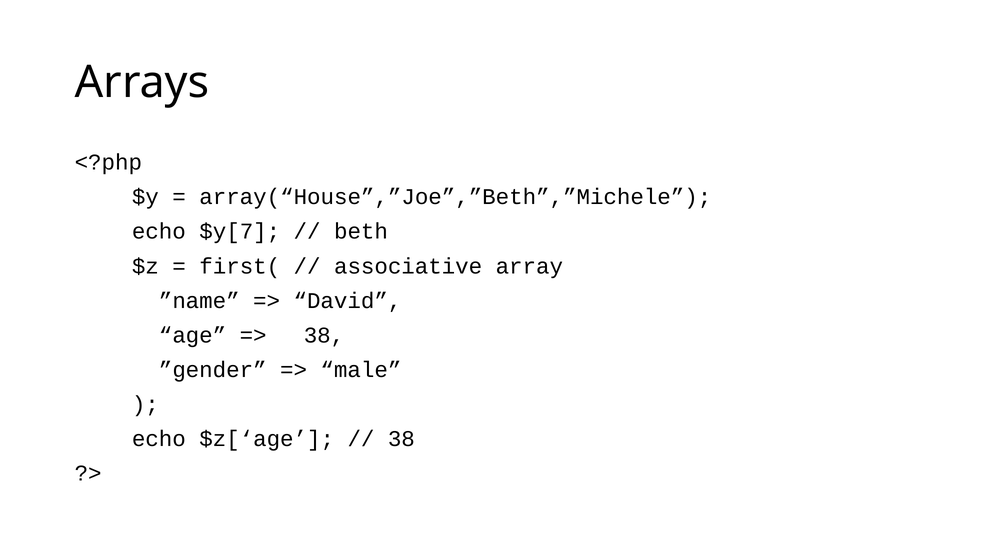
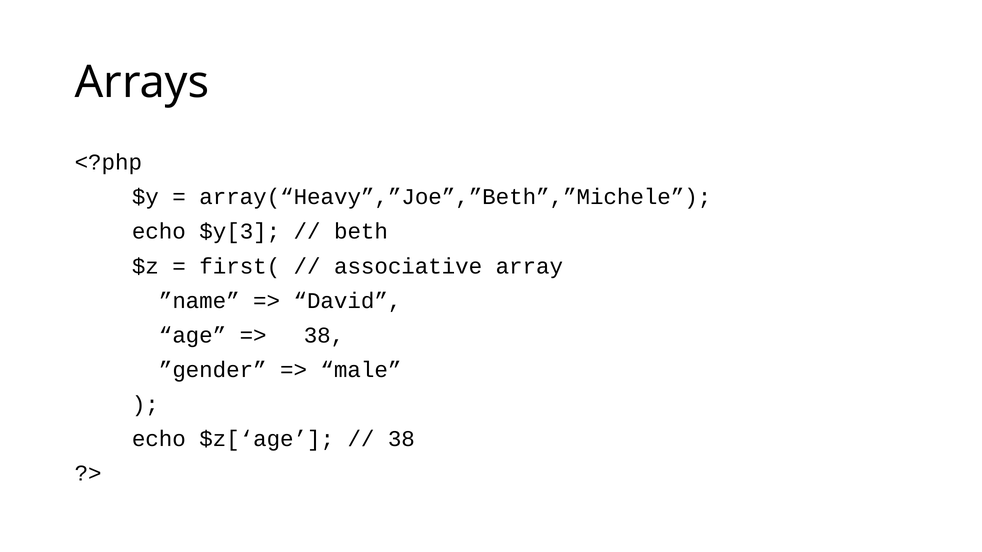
array(“House”,”Joe”,”Beth”,”Michele: array(“House”,”Joe”,”Beth”,”Michele -> array(“Heavy”,”Joe”,”Beth”,”Michele
$y[7: $y[7 -> $y[3
